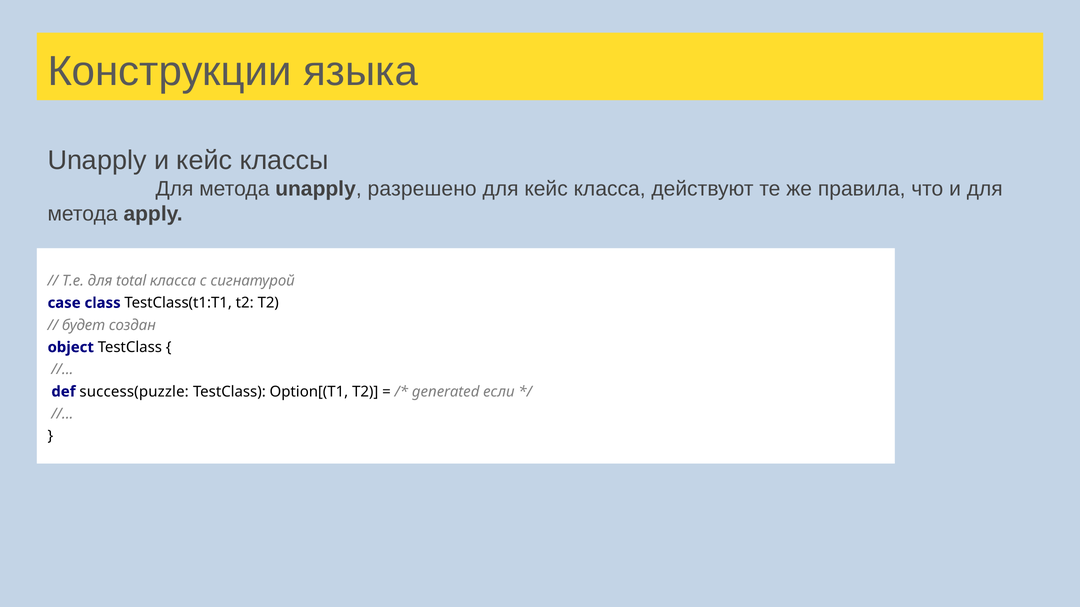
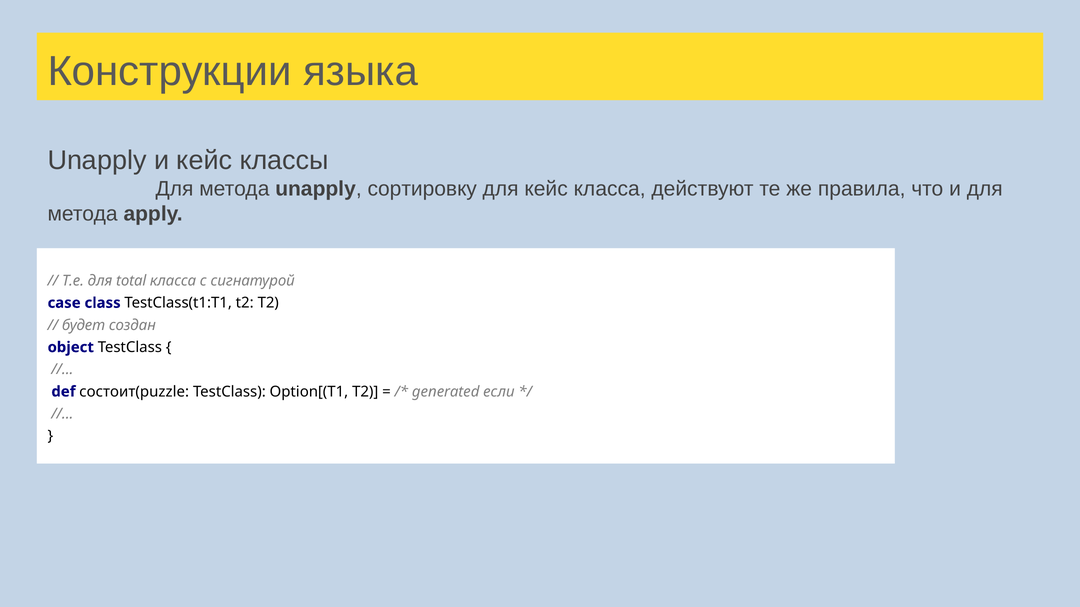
разрешено: разрешено -> сортировку
success(puzzle: success(puzzle -> состоит(puzzle
